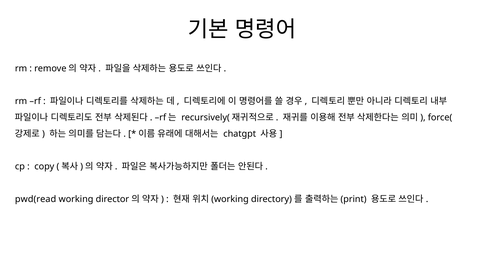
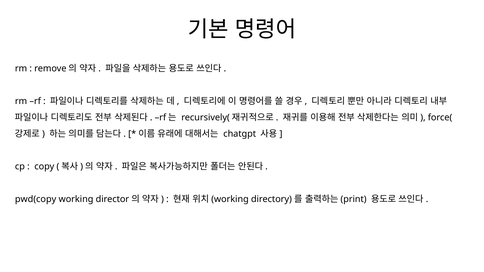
pwd(read: pwd(read -> pwd(copy
